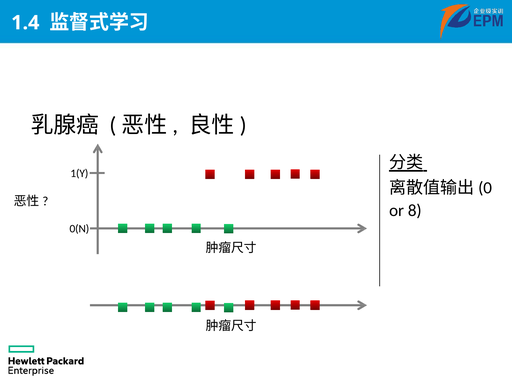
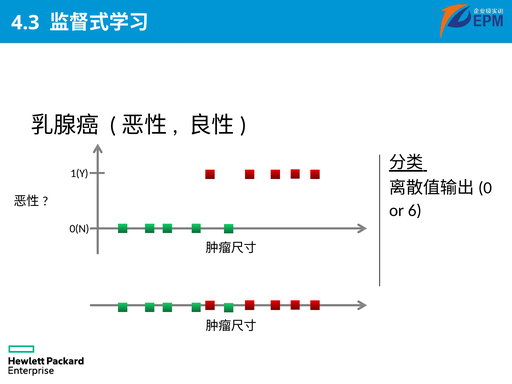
1.4: 1.4 -> 4.3
8: 8 -> 6
